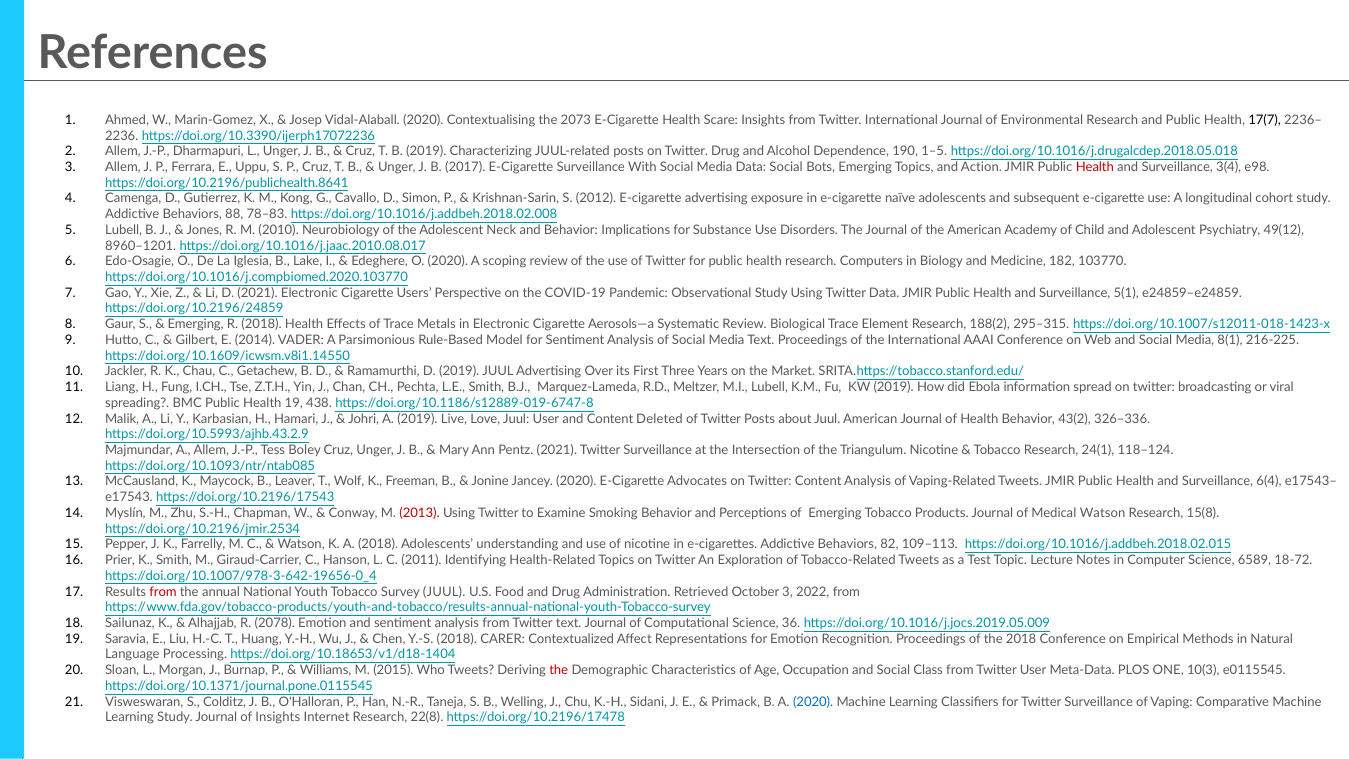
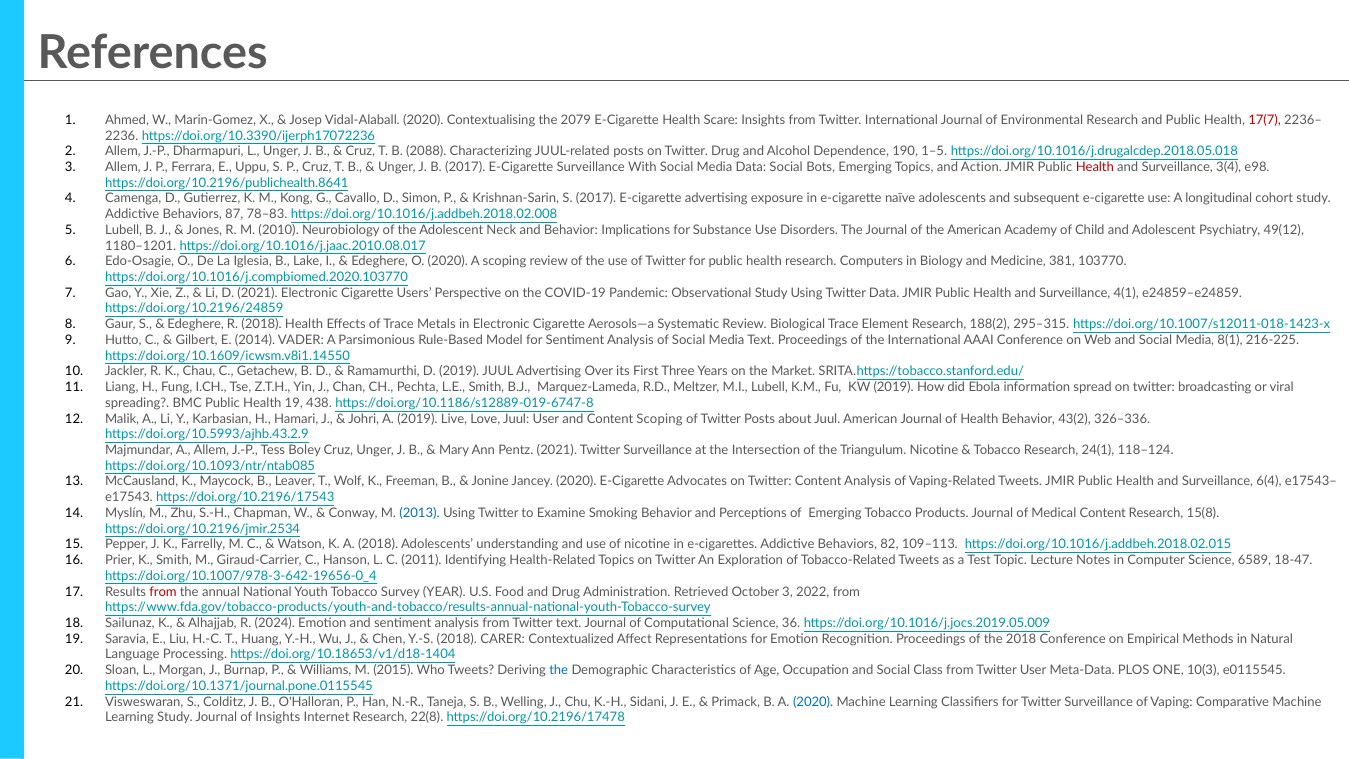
2073: 2073 -> 2079
17(7 colour: black -> red
B 2019: 2019 -> 2088
S 2012: 2012 -> 2017
88: 88 -> 87
8960–1201: 8960–1201 -> 1180–1201
182: 182 -> 381
5(1: 5(1 -> 4(1
Emerging at (196, 324): Emerging -> Edeghere
Content Deleted: Deleted -> Scoping
2013 colour: red -> blue
Medical Watson: Watson -> Content
18-72: 18-72 -> 18-47
Survey JUUL: JUUL -> YEAR
2078: 2078 -> 2024
the at (559, 670) colour: red -> blue
